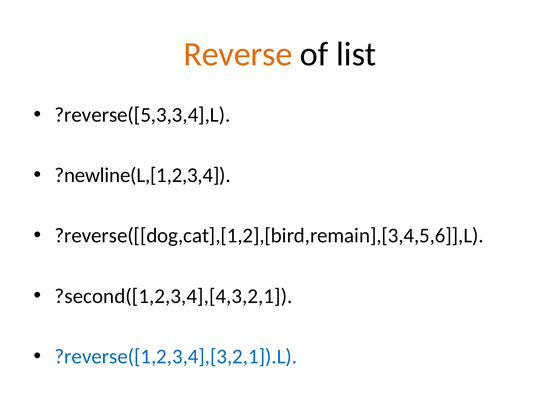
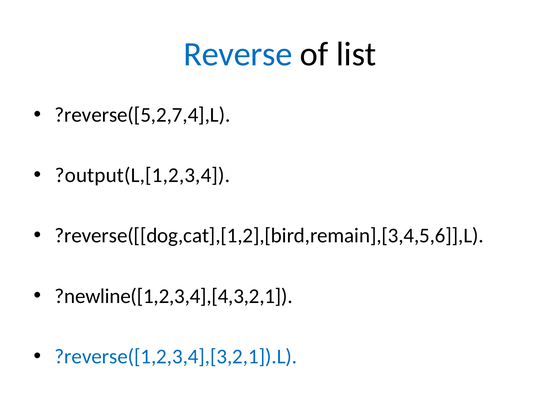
Reverse colour: orange -> blue
?reverse([5,3,3,4],L: ?reverse([5,3,3,4],L -> ?reverse([5,2,7,4],L
?newline(L,[1,2,3,4: ?newline(L,[1,2,3,4 -> ?output(L,[1,2,3,4
?second([1,2,3,4],[4,3,2,1: ?second([1,2,3,4],[4,3,2,1 -> ?newline([1,2,3,4],[4,3,2,1
